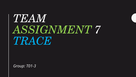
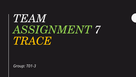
TRACE colour: light blue -> yellow
